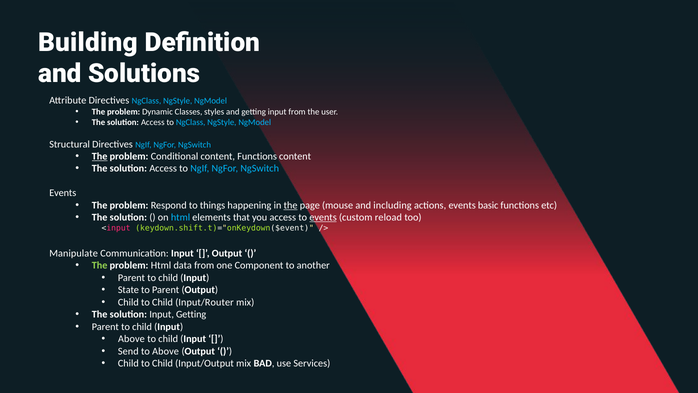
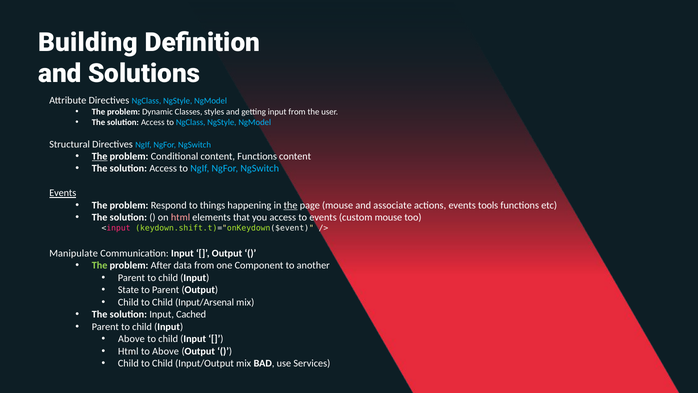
Events at (63, 193) underline: none -> present
including: including -> associate
basic: basic -> tools
html at (181, 217) colour: light blue -> pink
events at (323, 217) underline: present -> none
custom reload: reload -> mouse
problem Html: Html -> After
Input/Router: Input/Router -> Input/Arsenal
Input Getting: Getting -> Cached
Send at (128, 351): Send -> Html
